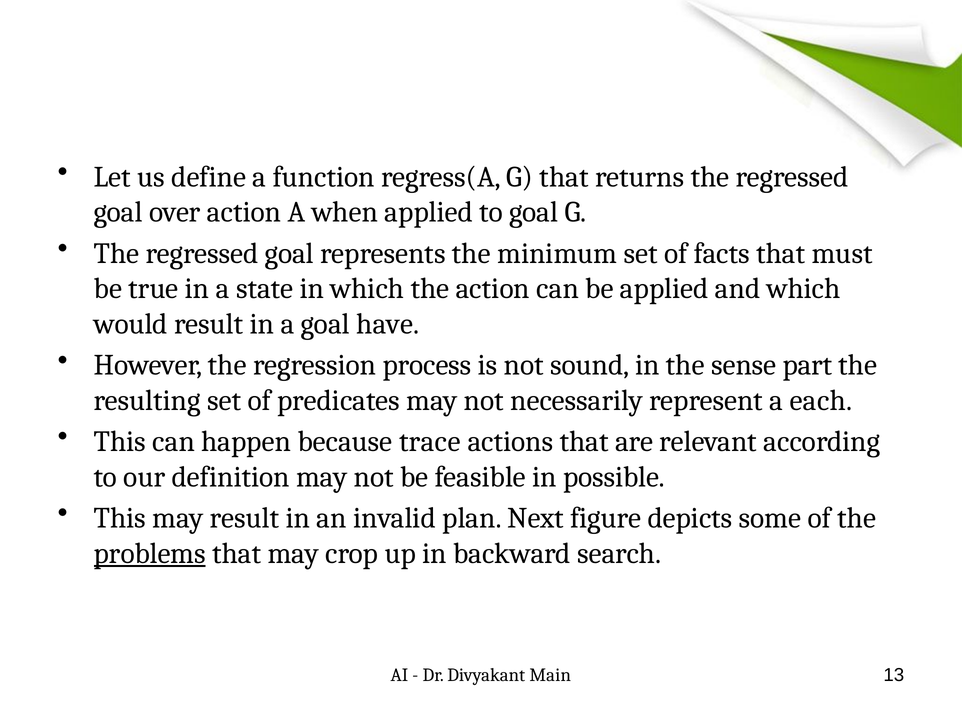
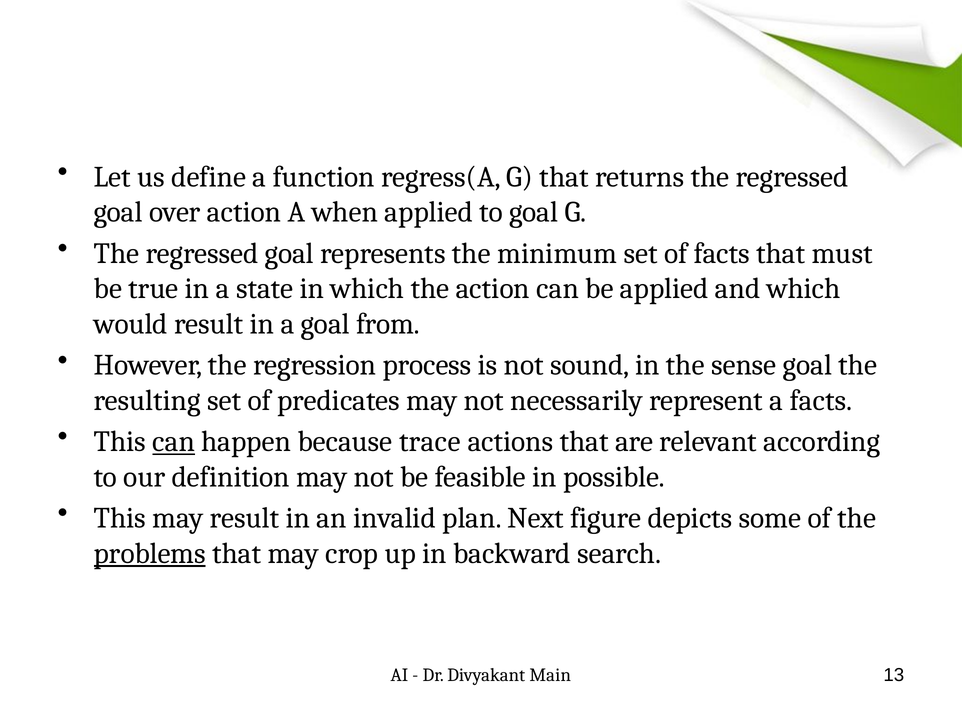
have: have -> from
sense part: part -> goal
a each: each -> facts
can at (174, 441) underline: none -> present
